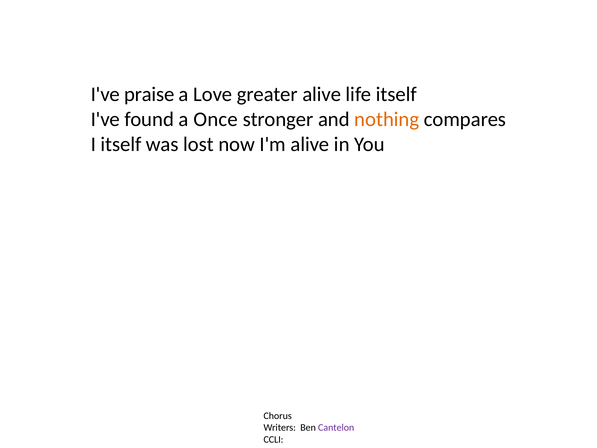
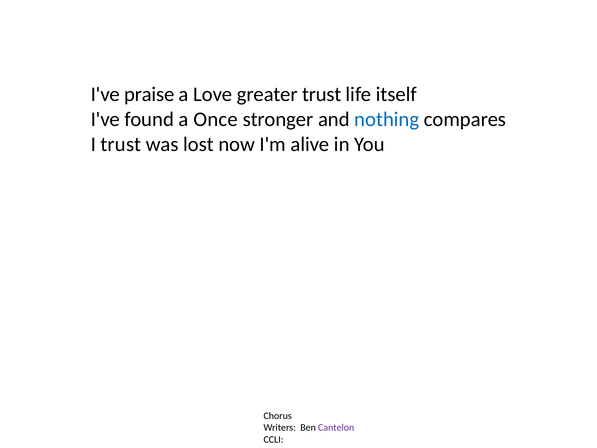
greater alive: alive -> trust
nothing colour: orange -> blue
I itself: itself -> trust
